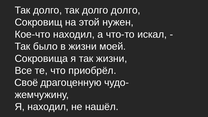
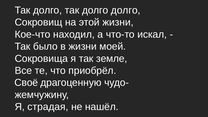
этой нужен: нужен -> жизни
так жизни: жизни -> земле
Я находил: находил -> страдая
